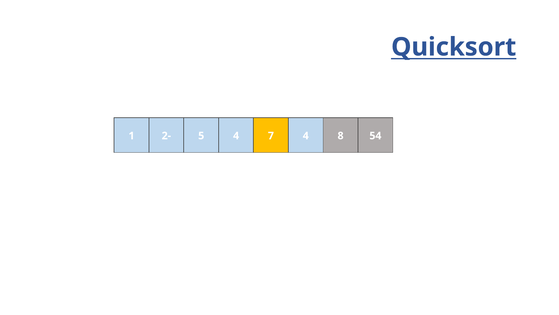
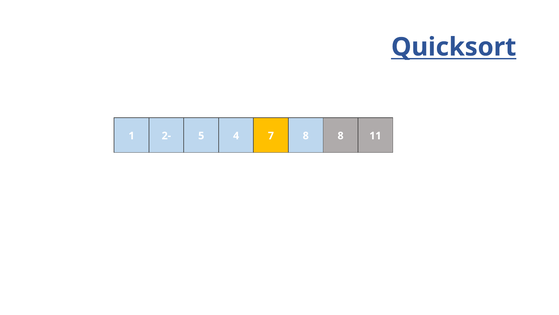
7 4: 4 -> 8
54: 54 -> 11
